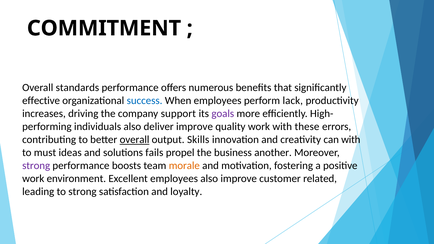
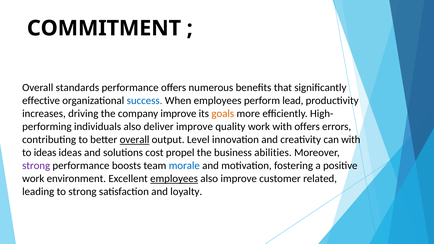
lack: lack -> lead
company support: support -> improve
goals colour: purple -> orange
with these: these -> offers
Skills: Skills -> Level
to must: must -> ideas
fails: fails -> cost
another: another -> abilities
morale colour: orange -> blue
employees at (174, 179) underline: none -> present
